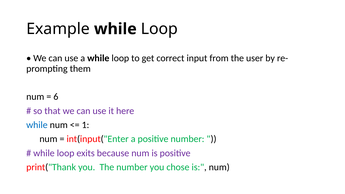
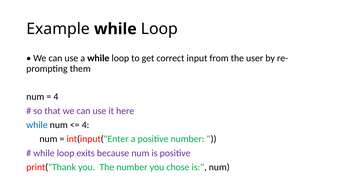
6 at (56, 97): 6 -> 4
1 at (86, 125): 1 -> 4
